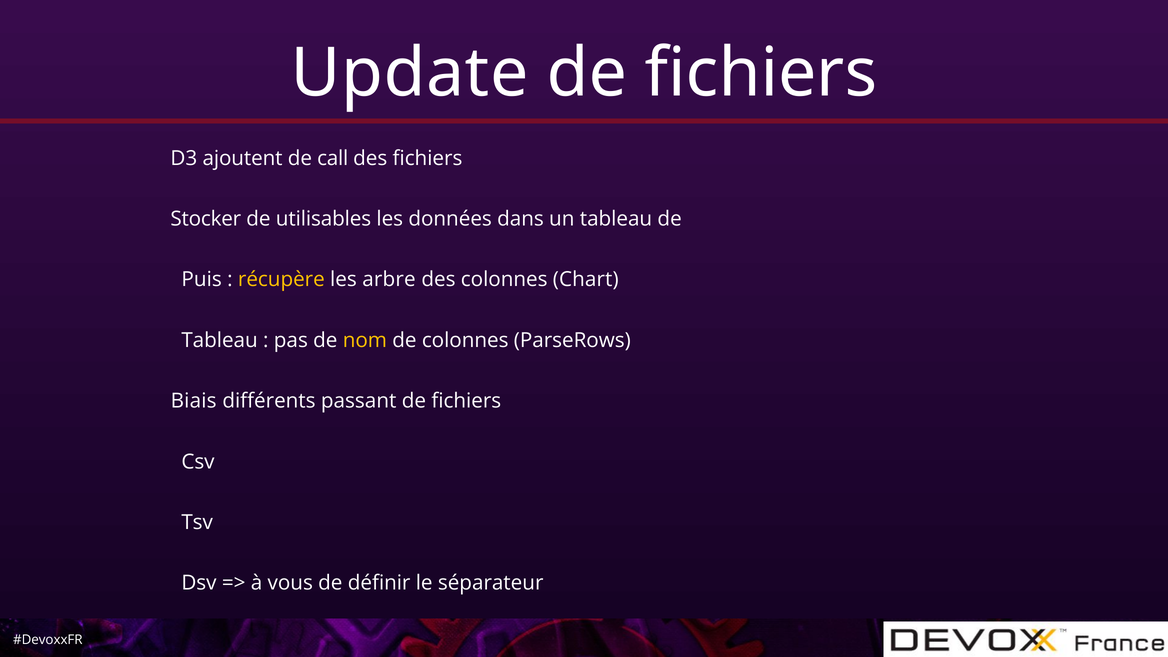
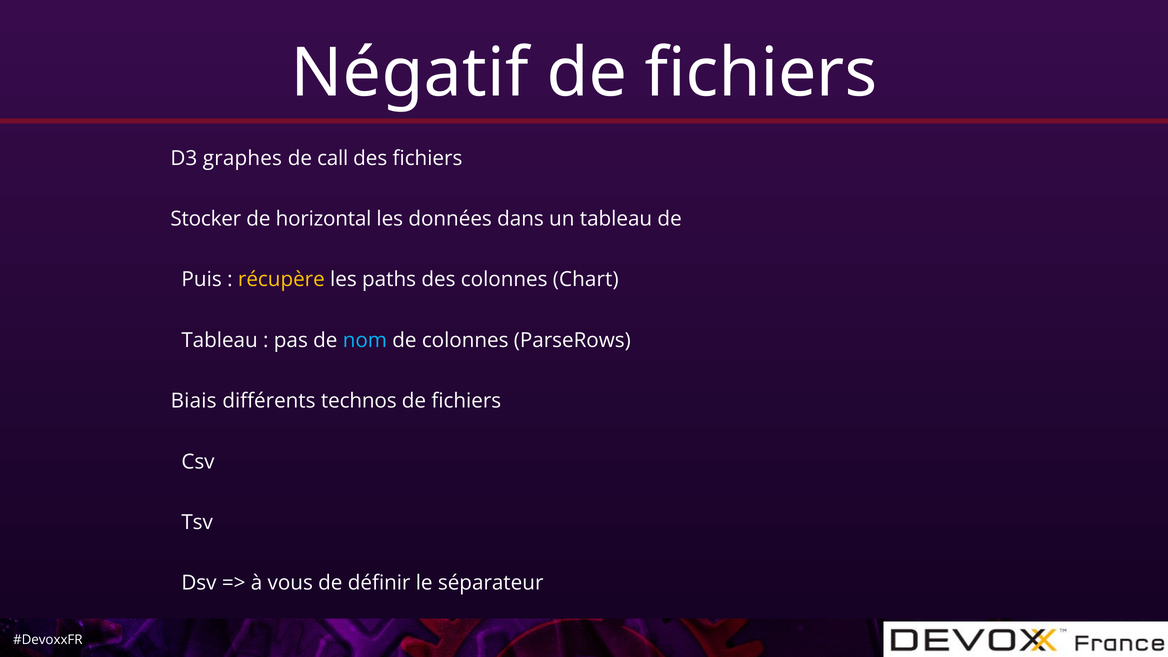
Update: Update -> Négatif
ajoutent: ajoutent -> graphes
utilisables: utilisables -> horizontal
arbre: arbre -> paths
nom colour: yellow -> light blue
passant: passant -> technos
